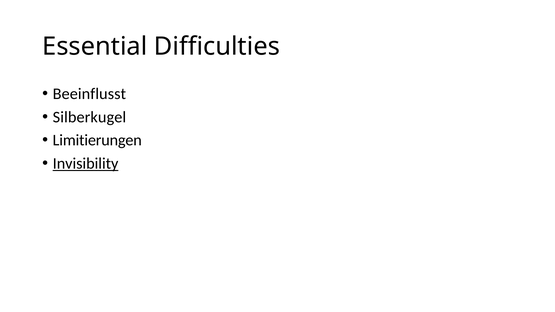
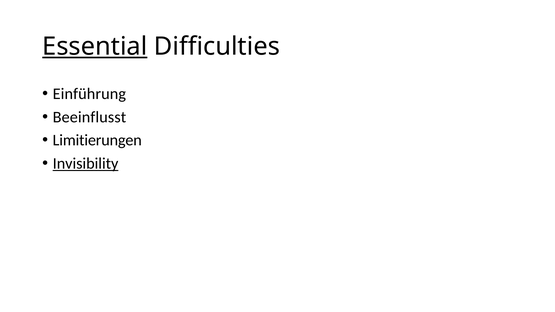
Essential underline: none -> present
Beeinflusst: Beeinflusst -> Einführung
Silberkugel: Silberkugel -> Beeinflusst
